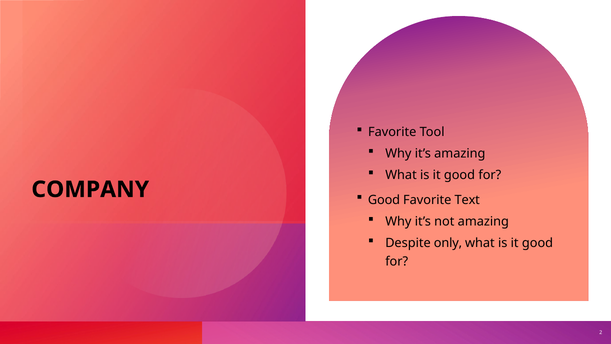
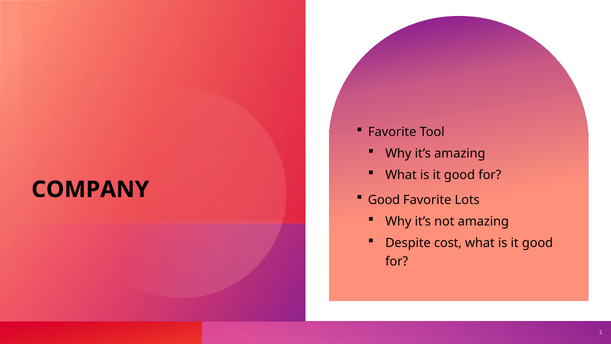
Text: Text -> Lots
only: only -> cost
